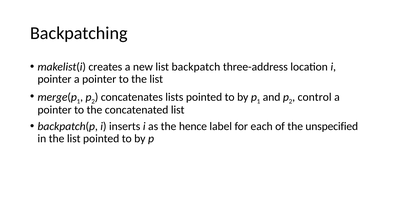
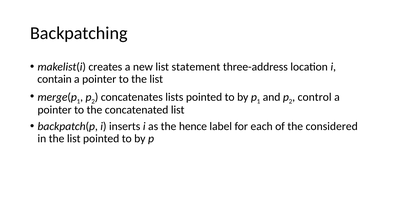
backpatch: backpatch -> statement
pointer at (55, 79): pointer -> contain
unspecified: unspecified -> considered
